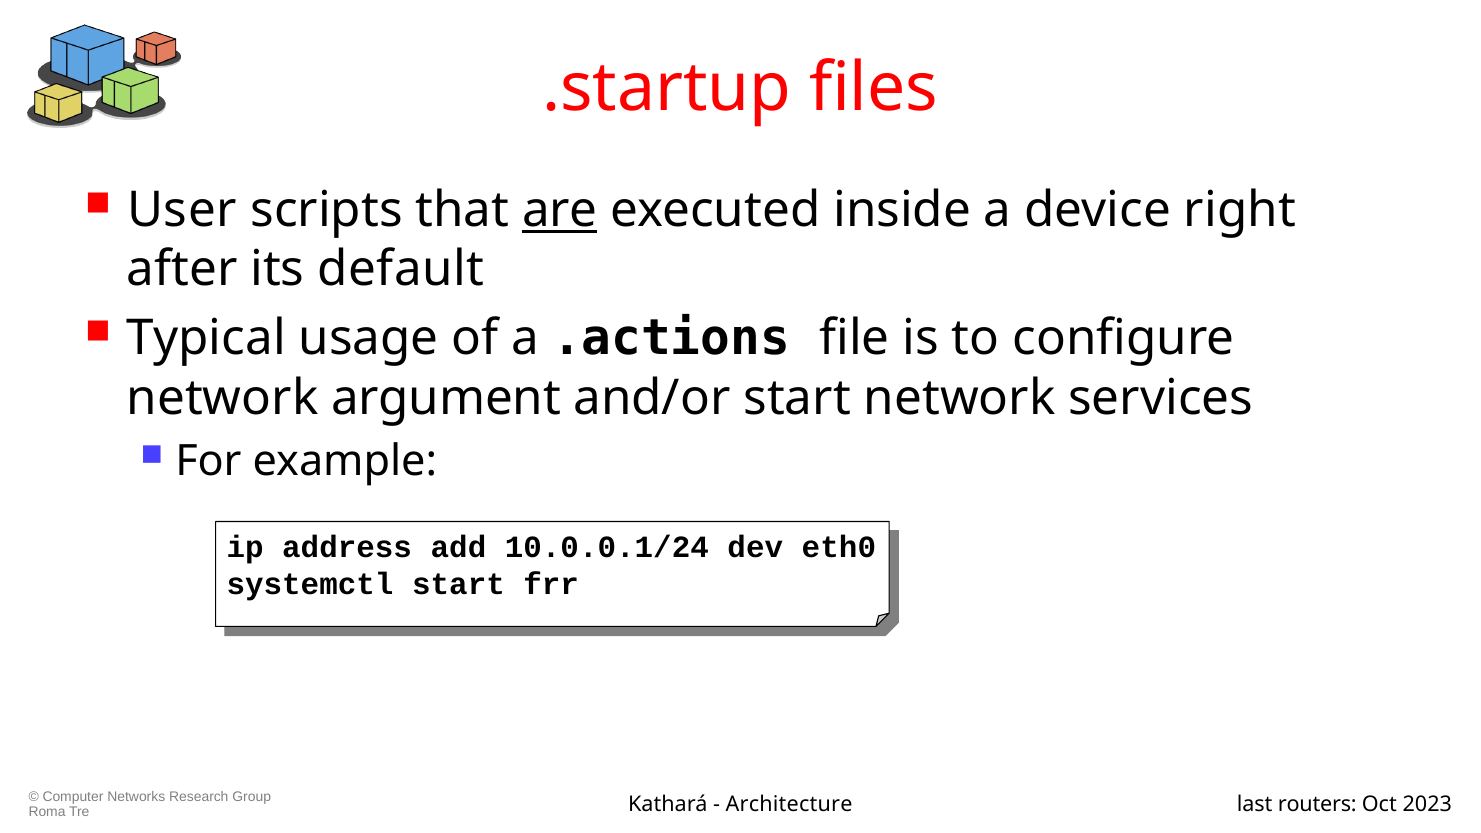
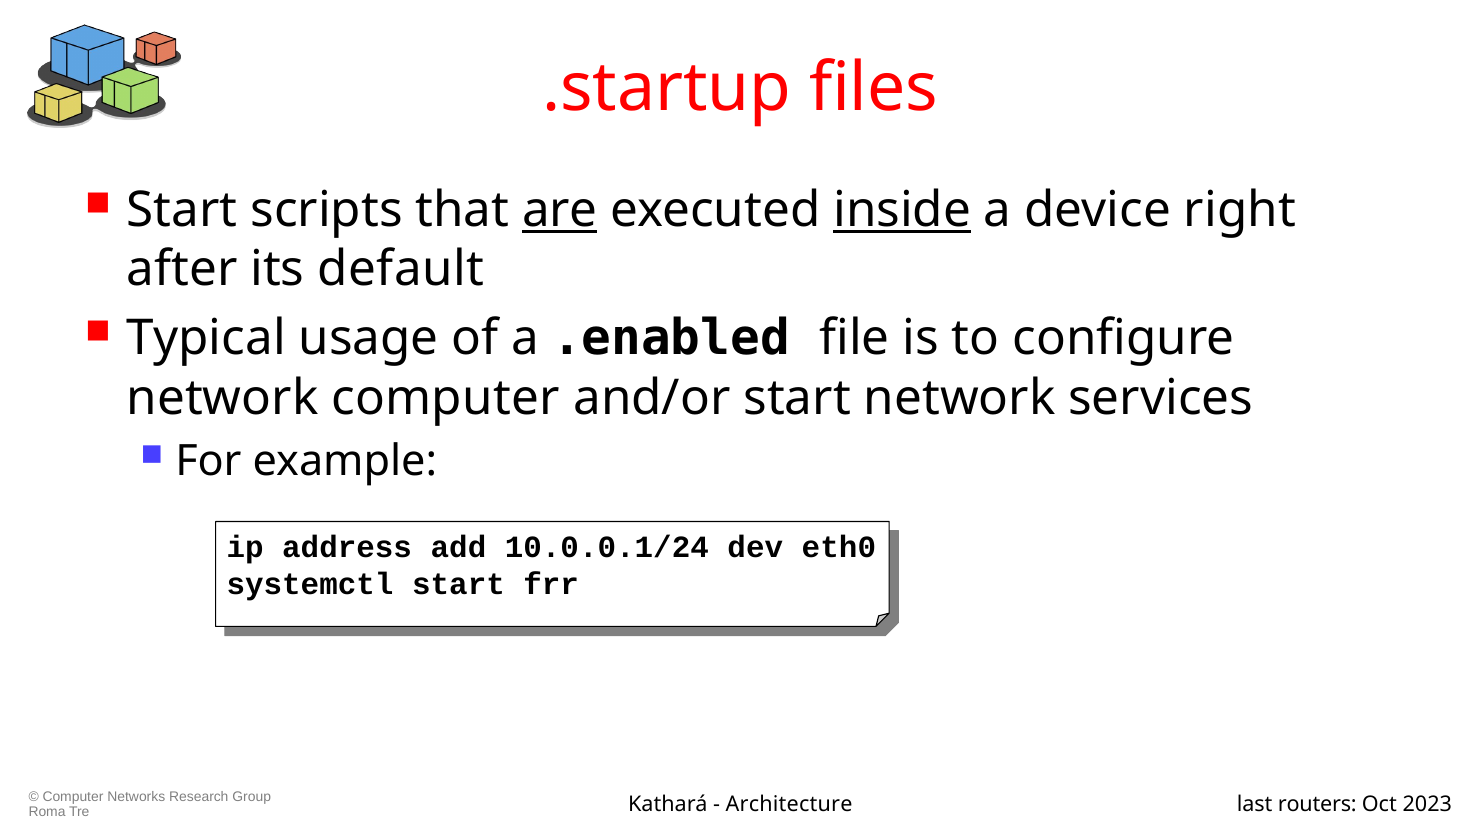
User at (182, 210): User -> Start
inside underline: none -> present
.actions: .actions -> .enabled
network argument: argument -> computer
